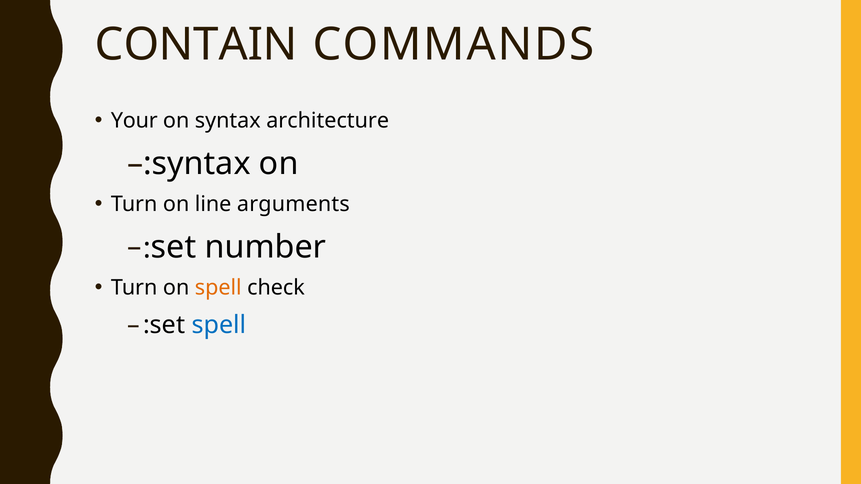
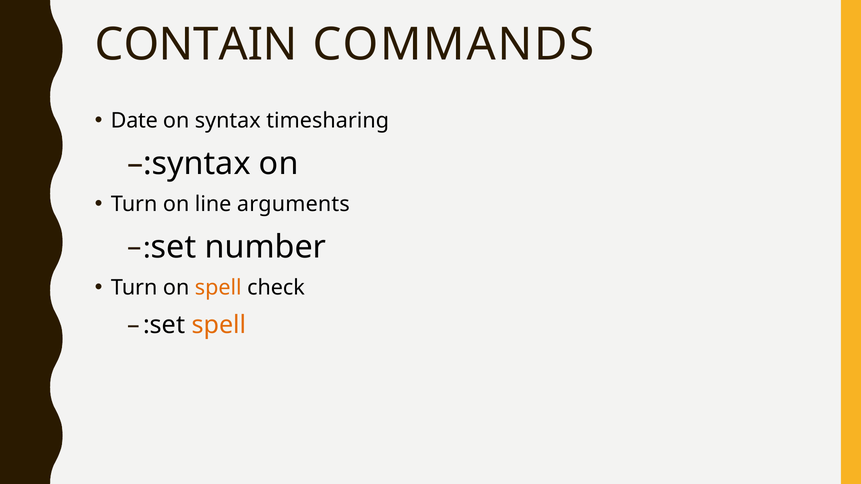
Your: Your -> Date
architecture: architecture -> timesharing
spell at (219, 325) colour: blue -> orange
